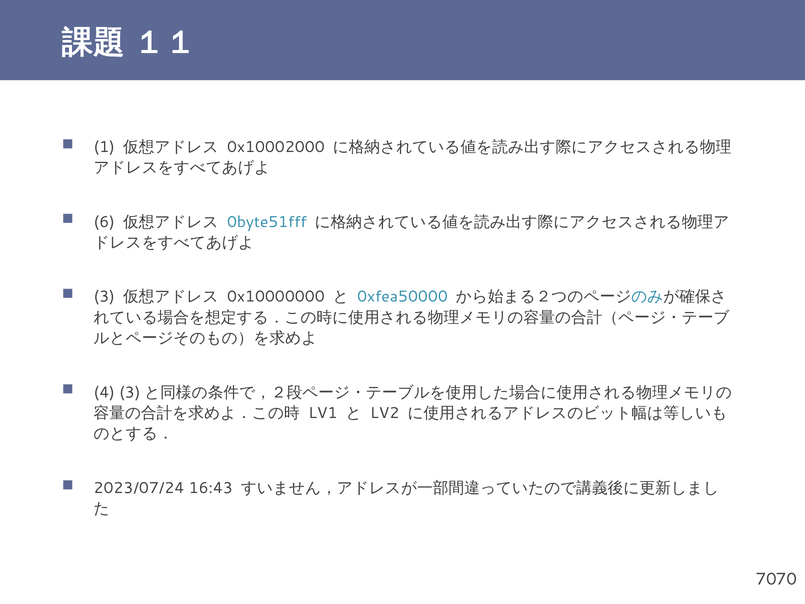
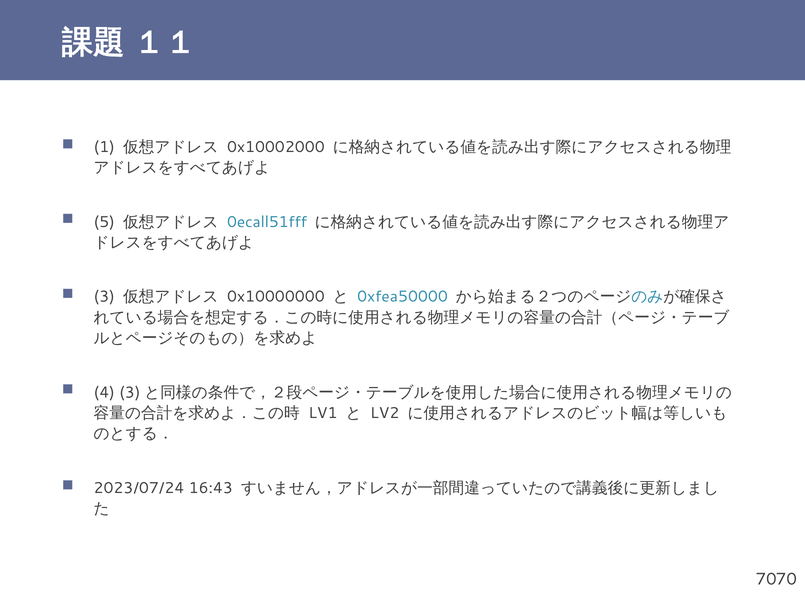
6: 6 -> 5
0byte51fff: 0byte51fff -> 0ecall51fff
